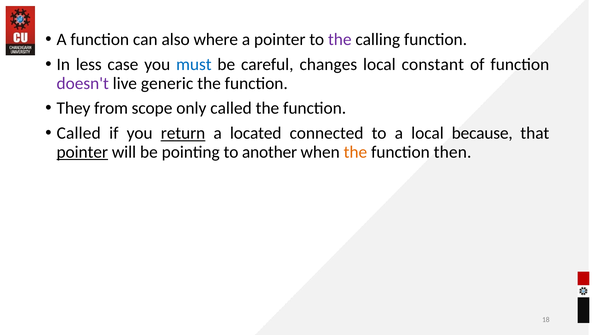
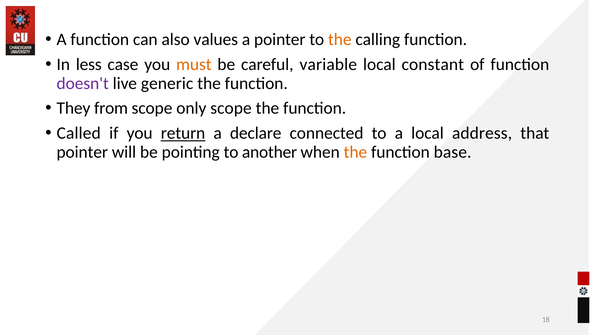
where: where -> values
the at (340, 40) colour: purple -> orange
must colour: blue -> orange
changes: changes -> variable
only called: called -> scope
located: located -> declare
because: because -> address
pointer at (82, 152) underline: present -> none
then: then -> base
